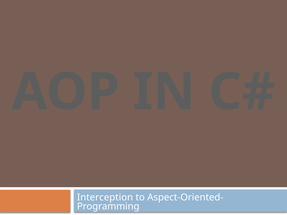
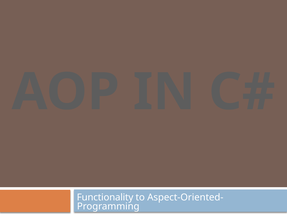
Interception: Interception -> Functionality
